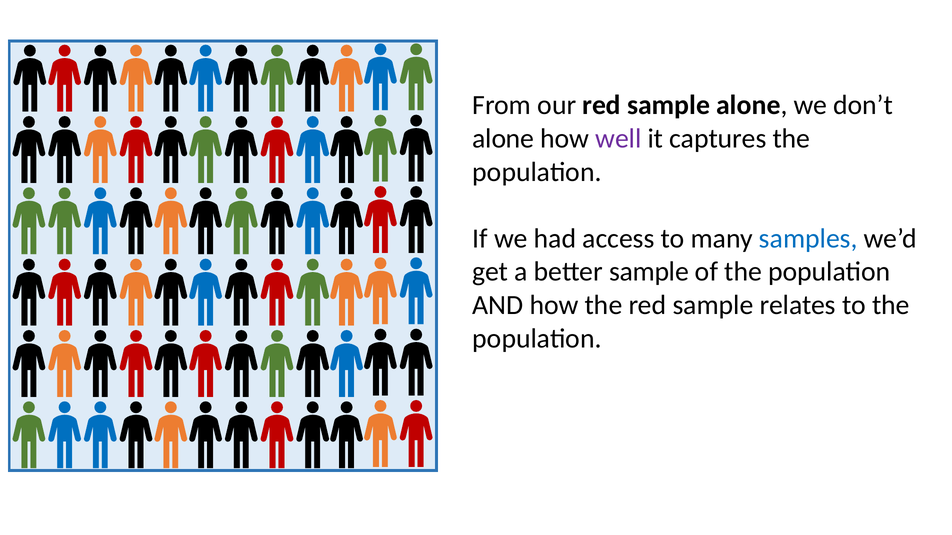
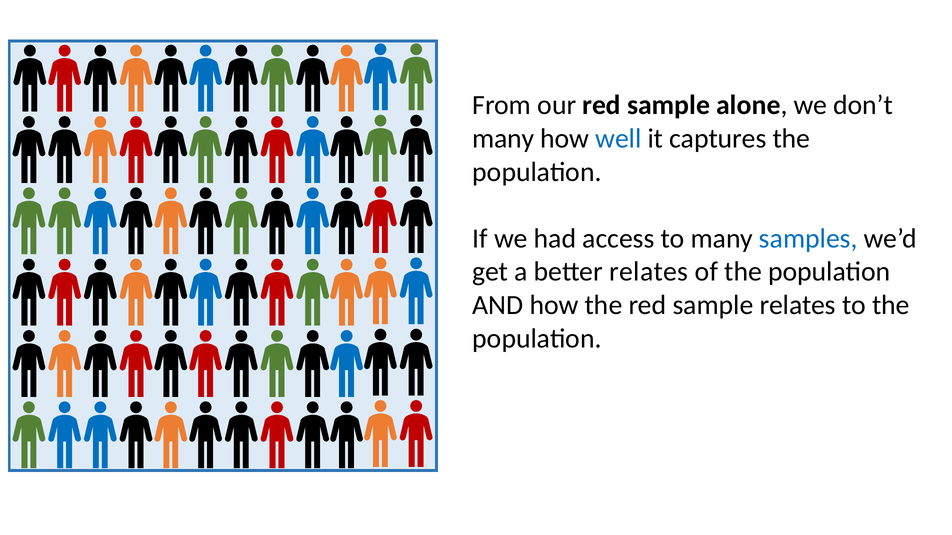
alone at (503, 139): alone -> many
well colour: purple -> blue
better sample: sample -> relates
